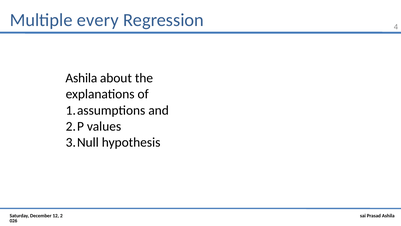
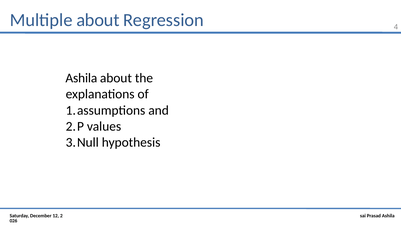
Multiple every: every -> about
